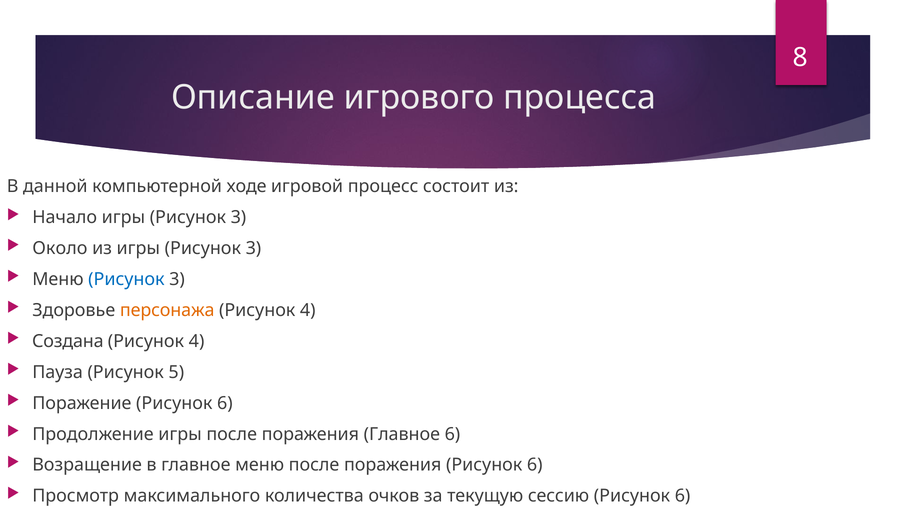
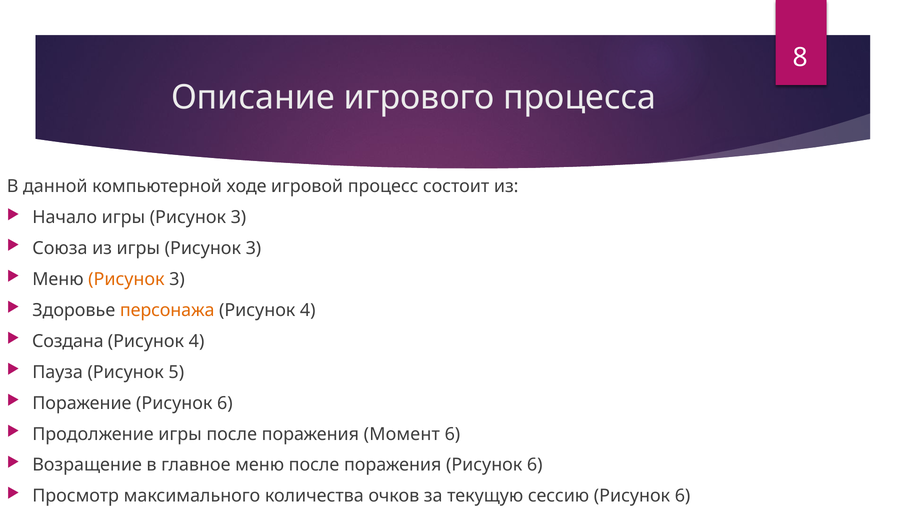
Около: Около -> Союза
Рисунок at (126, 279) colour: blue -> orange
поражения Главное: Главное -> Момент
